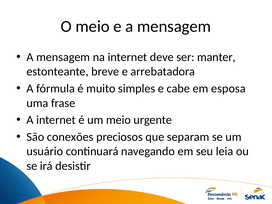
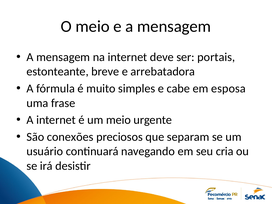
manter: manter -> portais
leia: leia -> cria
